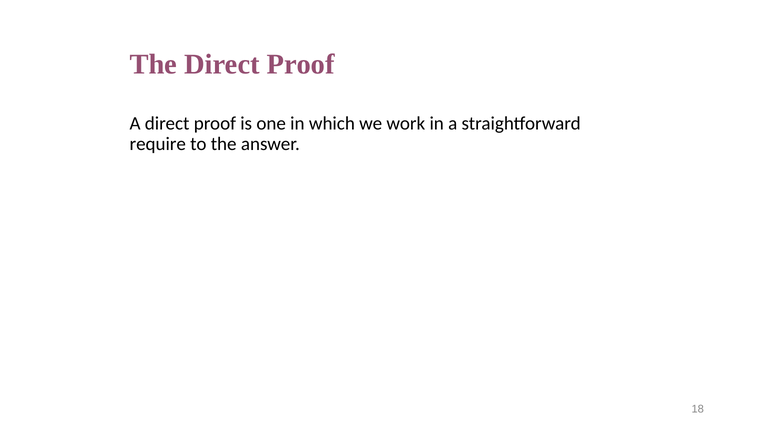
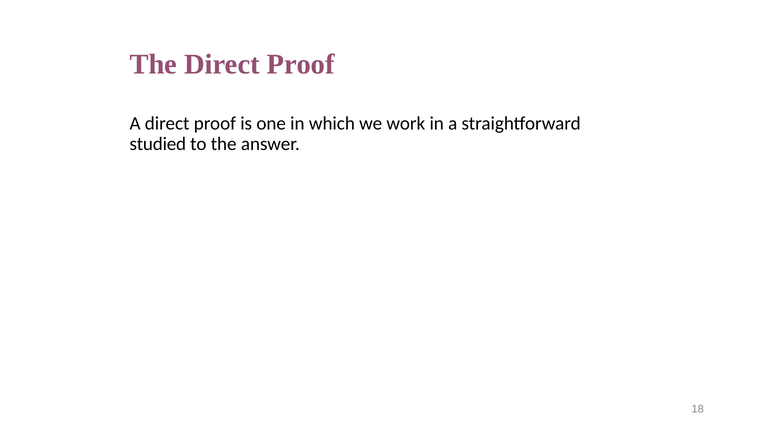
require: require -> studied
